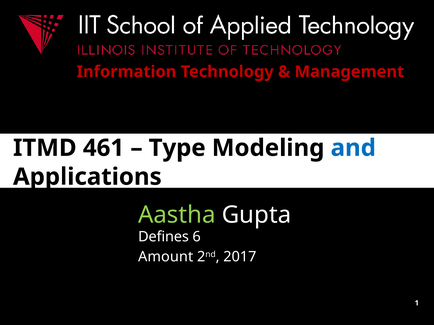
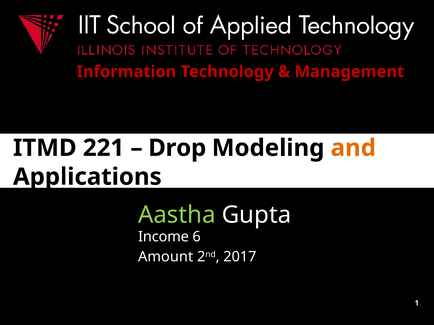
461: 461 -> 221
Type: Type -> Drop
and colour: blue -> orange
Defines: Defines -> Income
